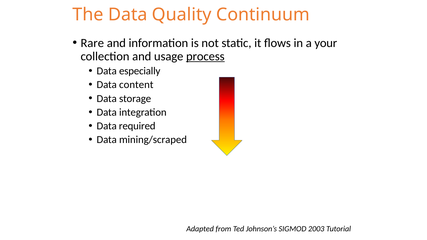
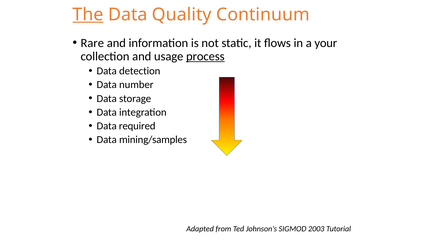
The underline: none -> present
especially: especially -> detection
content: content -> number
mining/scraped: mining/scraped -> mining/samples
